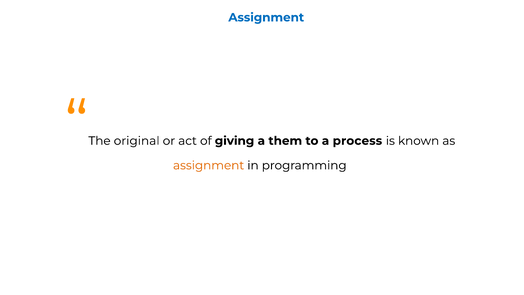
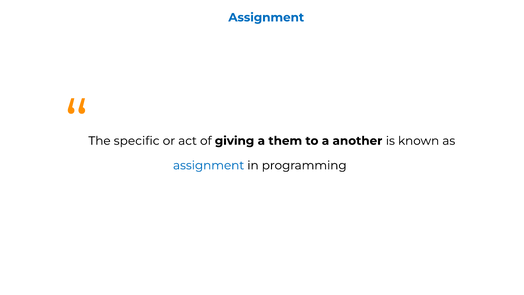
original: original -> specific
process: process -> another
assignment at (209, 165) colour: orange -> blue
